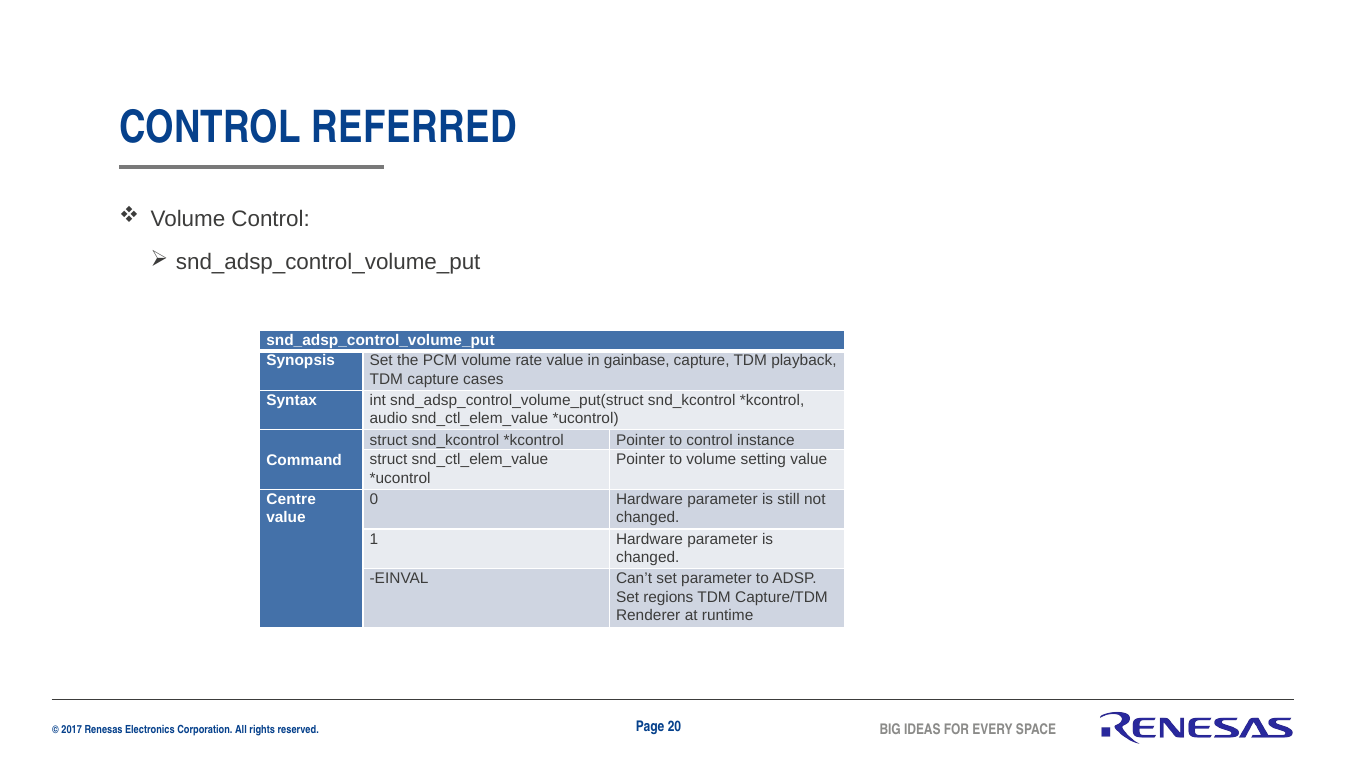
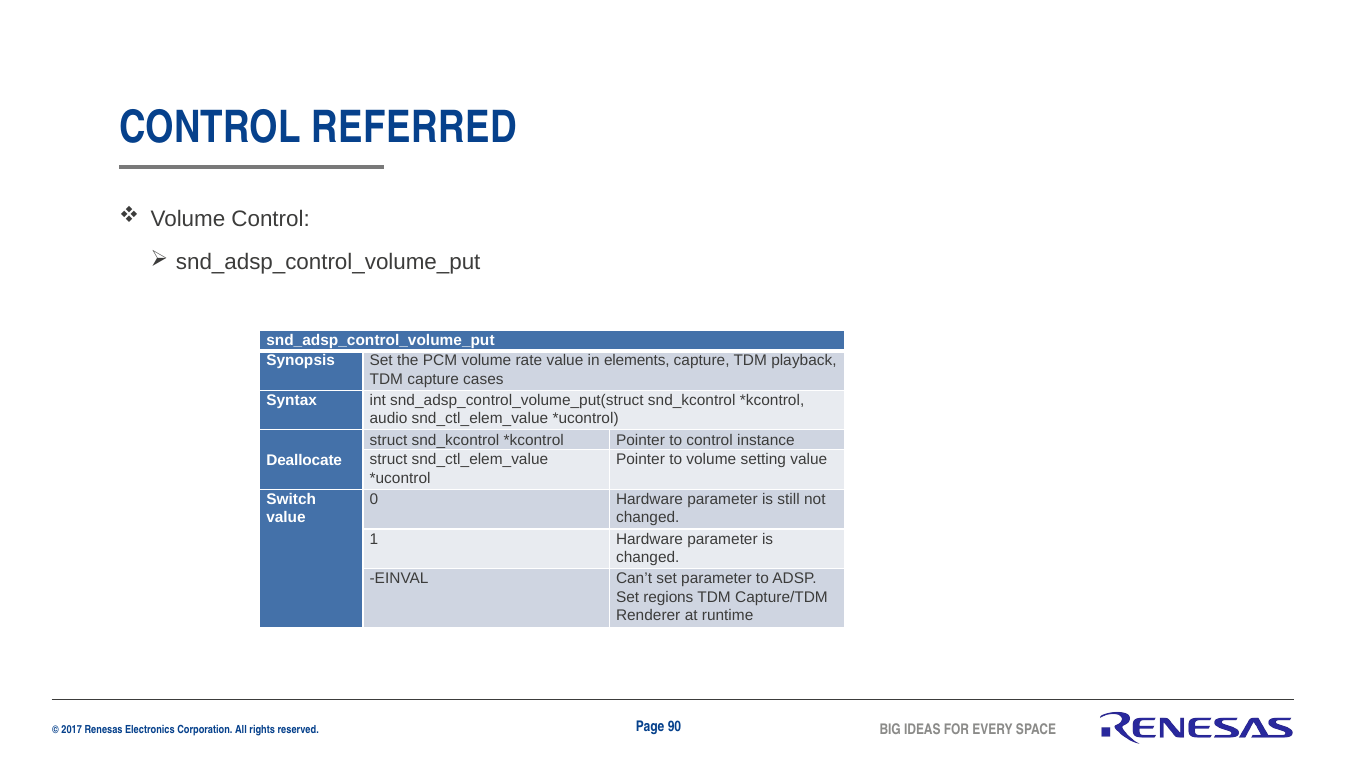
gainbase: gainbase -> elements
Command: Command -> Deallocate
Centre: Centre -> Switch
20: 20 -> 90
